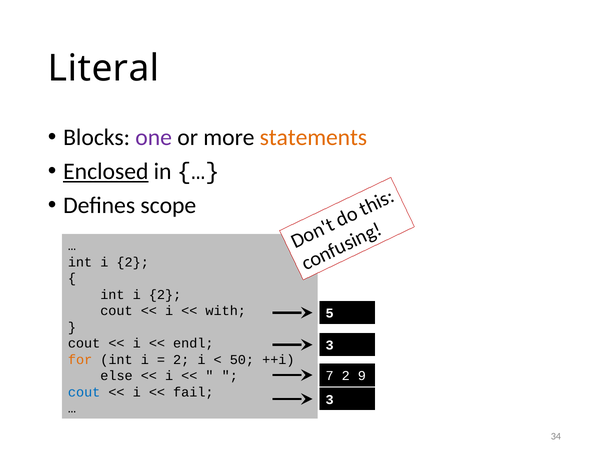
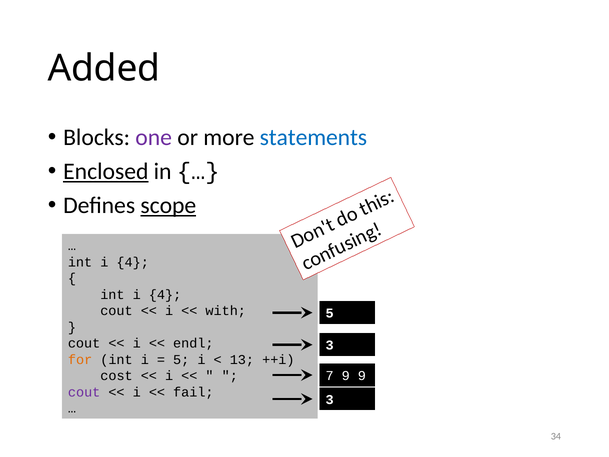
Literal: Literal -> Added
statements colour: orange -> blue
scope underline: none -> present
2 at (133, 262): 2 -> 4
2 at (165, 295): 2 -> 4
2 at (181, 360): 2 -> 5
50: 50 -> 13
7 2: 2 -> 9
else: else -> cost
cout at (84, 392) colour: blue -> purple
